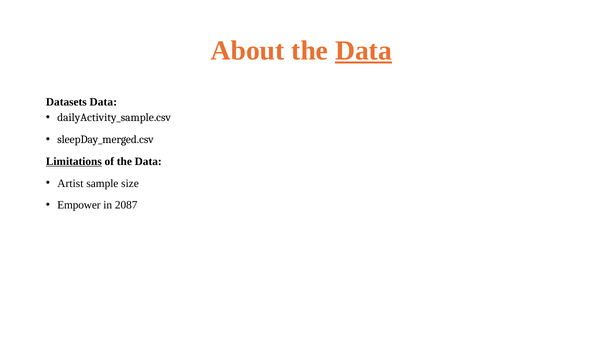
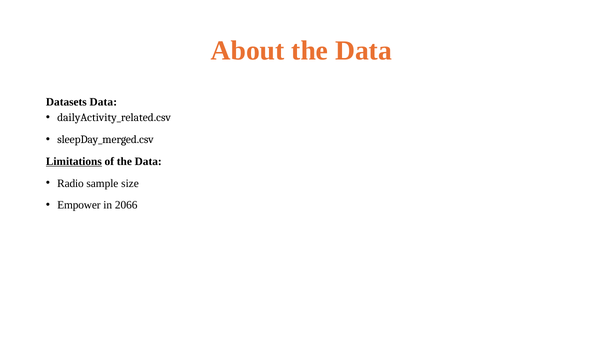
Data at (364, 51) underline: present -> none
dailyActivity_sample.csv: dailyActivity_sample.csv -> dailyActivity_related.csv
Artist: Artist -> Radio
2087: 2087 -> 2066
